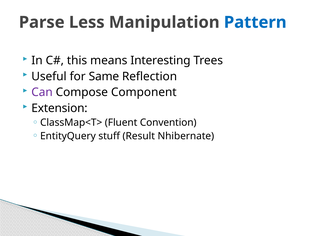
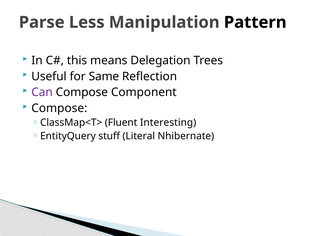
Pattern colour: blue -> black
Interesting: Interesting -> Delegation
Extension at (59, 108): Extension -> Compose
Convention: Convention -> Interesting
Result: Result -> Literal
